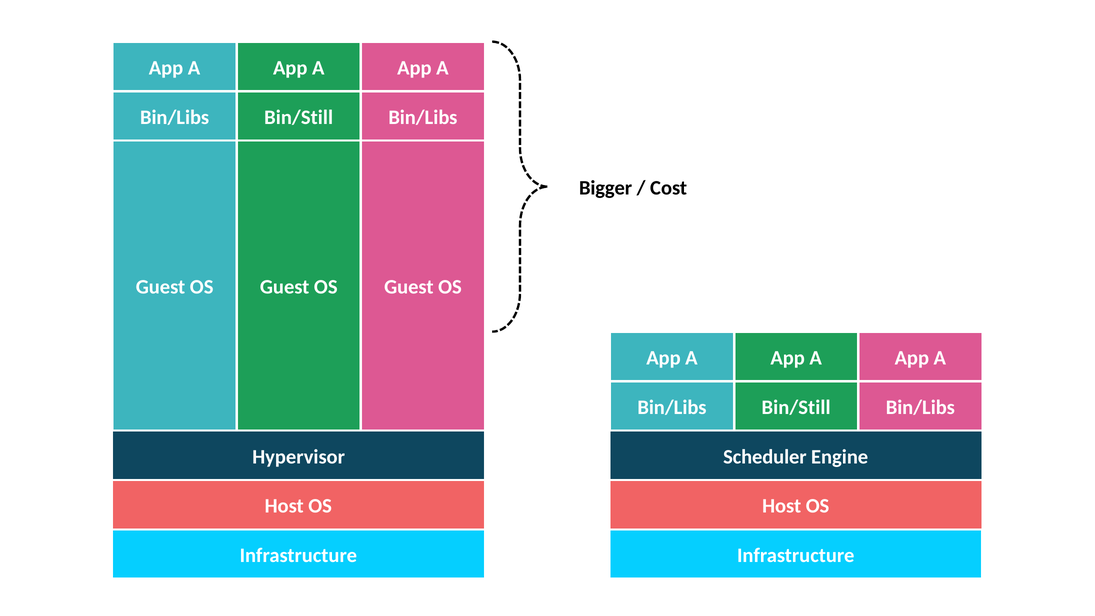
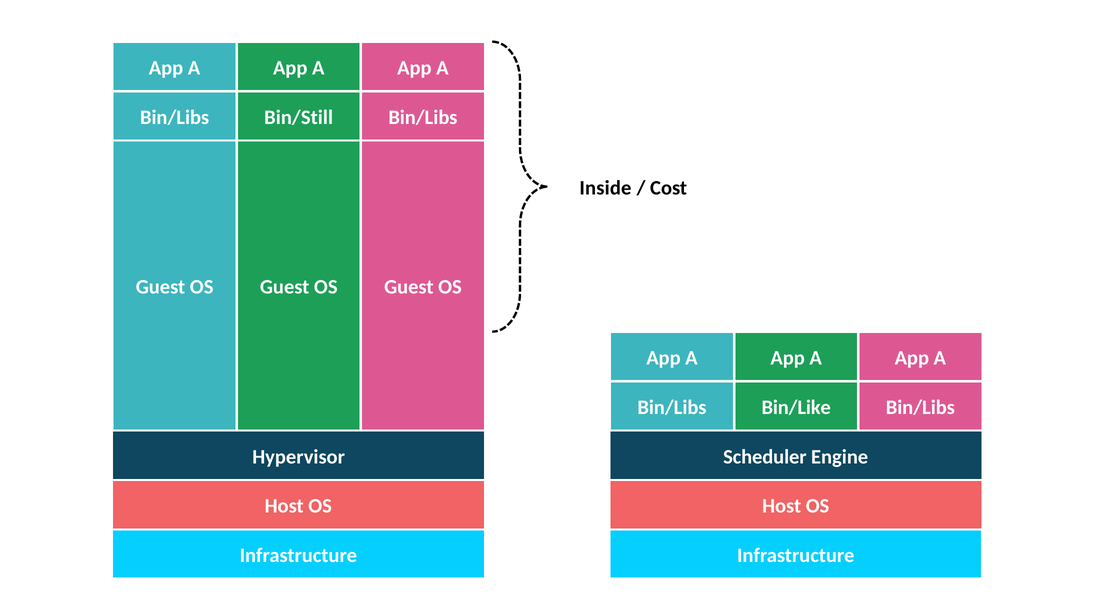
Bigger: Bigger -> Inside
Bin/Still at (796, 407): Bin/Still -> Bin/Like
